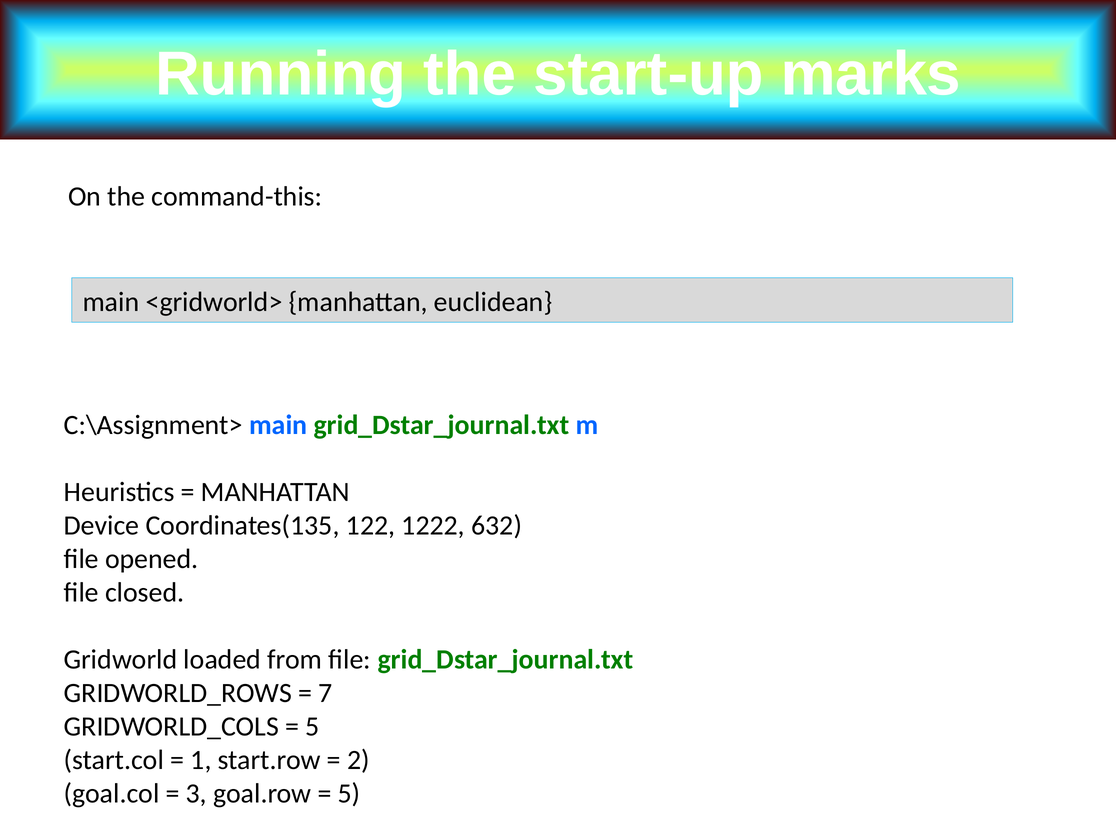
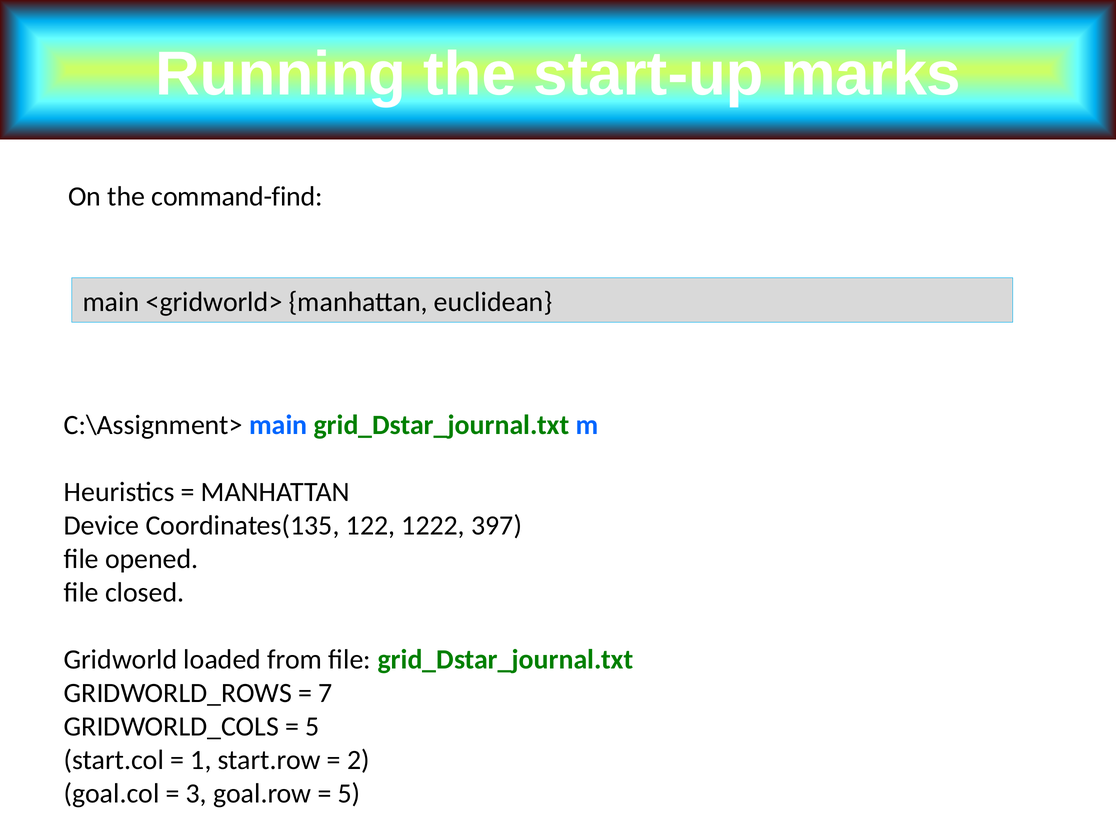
command-this: command-this -> command-find
632: 632 -> 397
